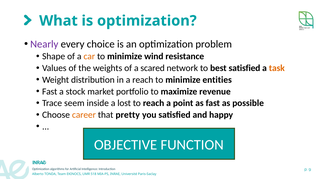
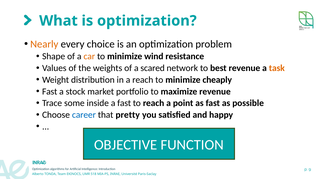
Nearly colour: purple -> orange
best satisfied: satisfied -> revenue
entities: entities -> cheaply
seem: seem -> some
a lost: lost -> fast
career colour: orange -> blue
